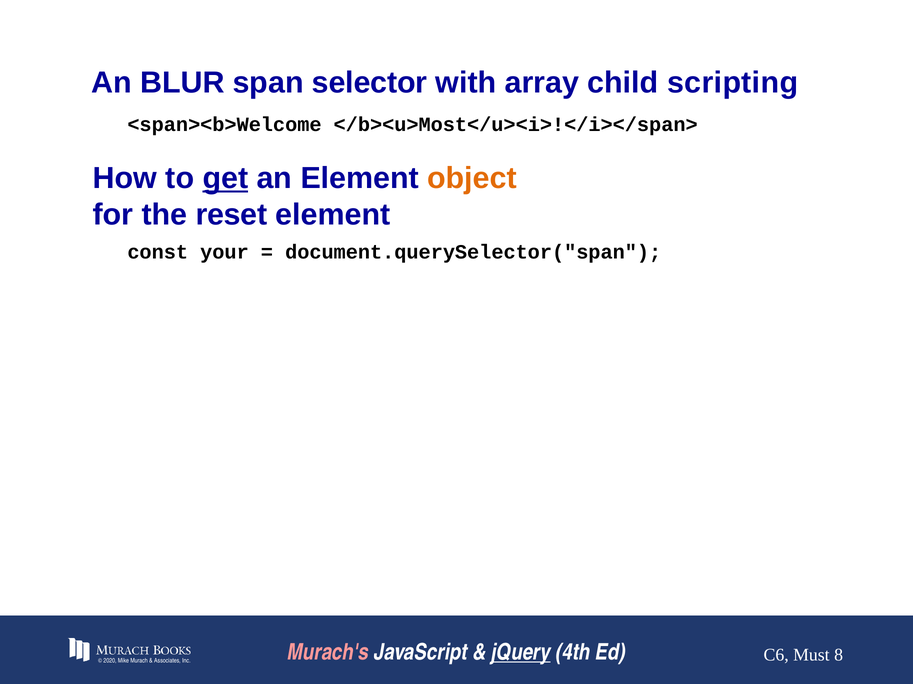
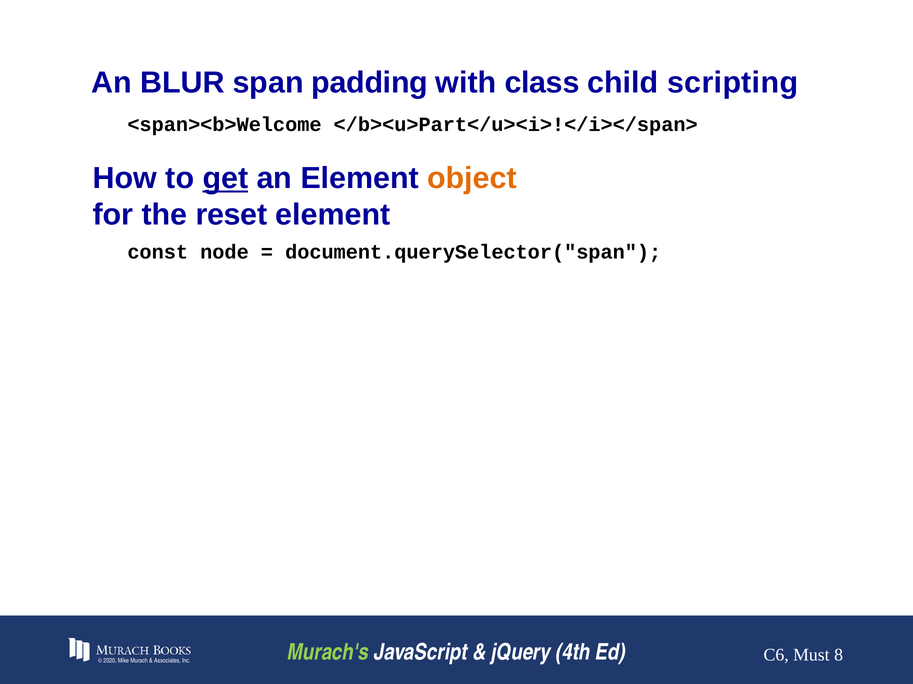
selector: selector -> padding
array: array -> class
</b><u>Most</u><i>!</i></span>: </b><u>Most</u><i>!</i></span> -> </b><u>Part</u><i>!</i></span>
your: your -> node
Murach's colour: pink -> light green
jQuery underline: present -> none
